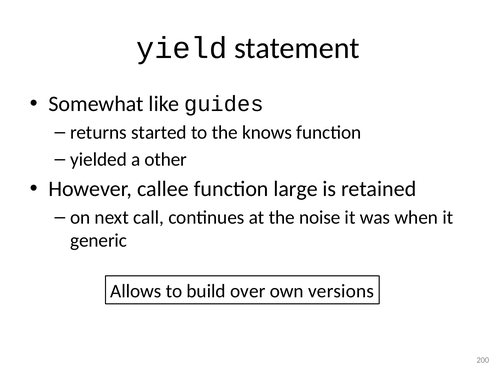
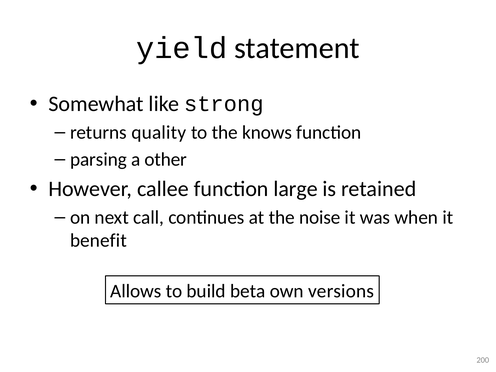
guides: guides -> strong
started: started -> quality
yielded: yielded -> parsing
generic: generic -> benefit
over: over -> beta
